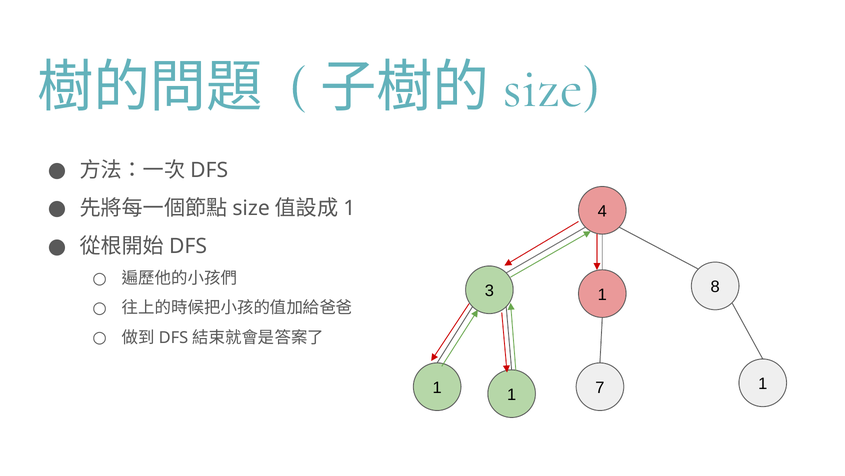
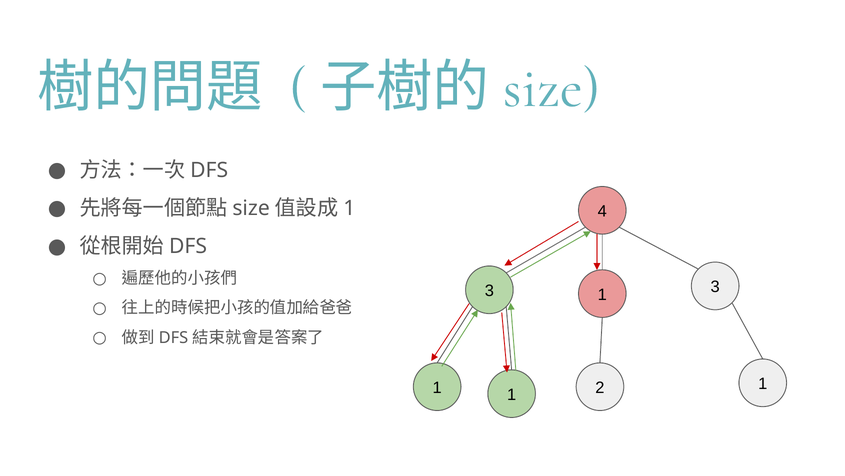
1 8: 8 -> 3
7: 7 -> 2
